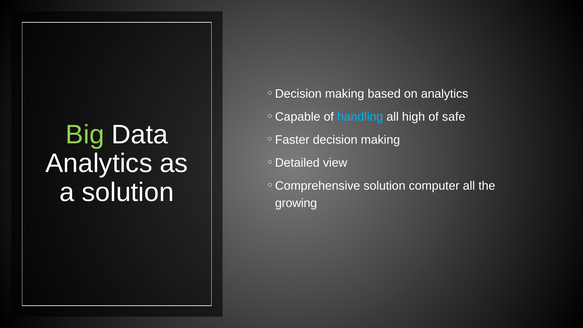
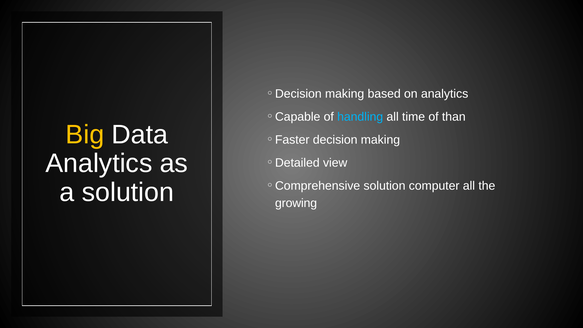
high: high -> time
safe: safe -> than
Big colour: light green -> yellow
